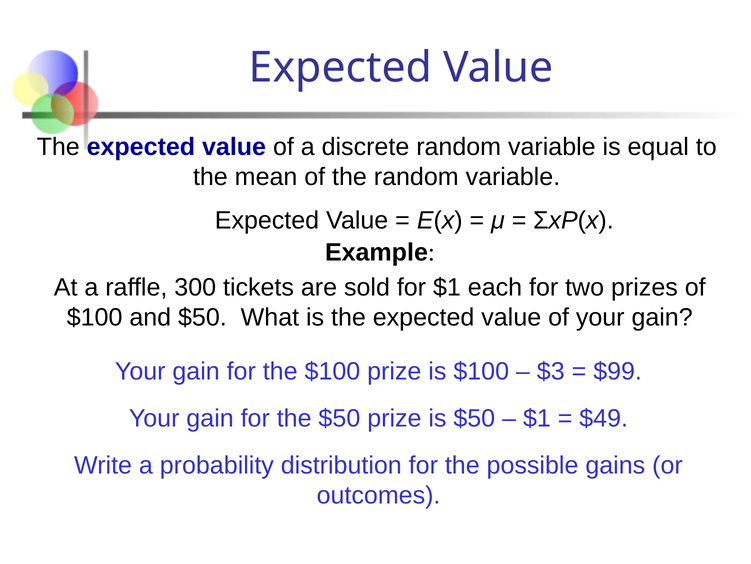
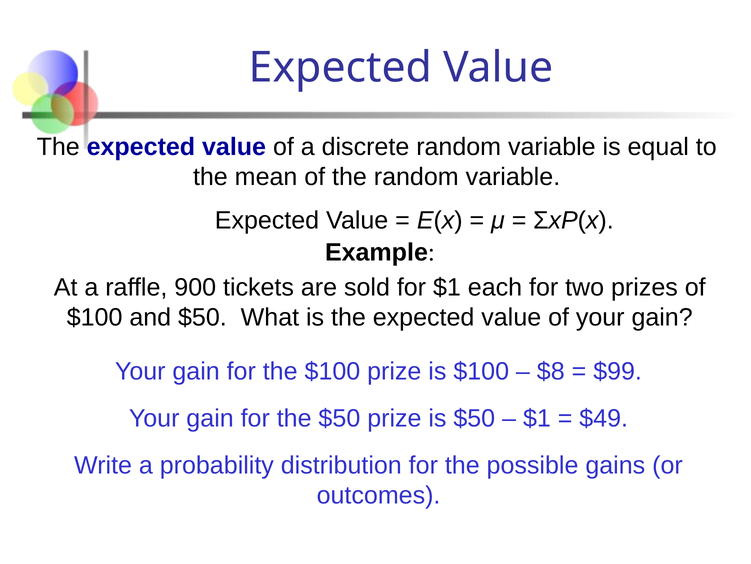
300: 300 -> 900
$3: $3 -> $8
